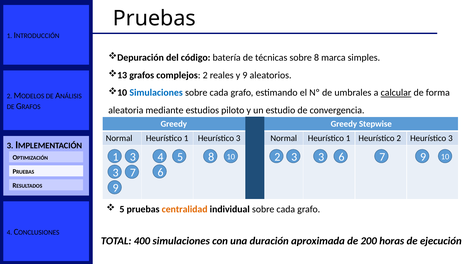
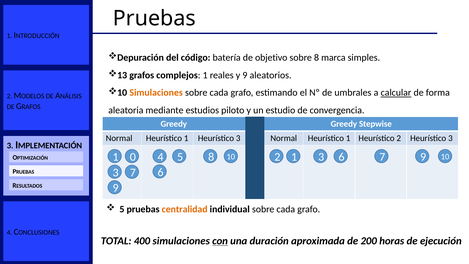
técnicas: técnicas -> objetivo
complejos 2: 2 -> 1
Simulaciones at (156, 93) colour: blue -> orange
1 3: 3 -> 0
5 3: 3 -> 1
con underline: none -> present
